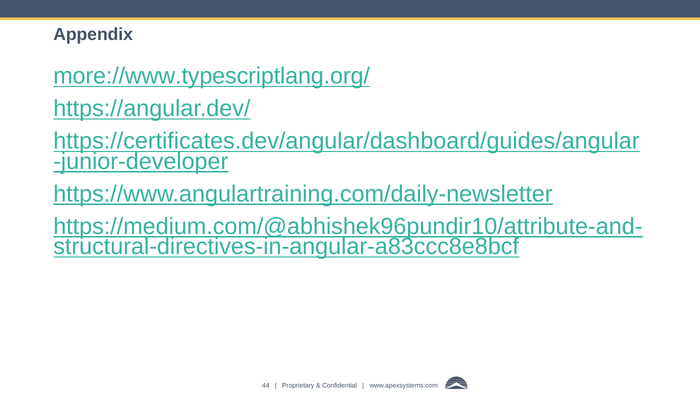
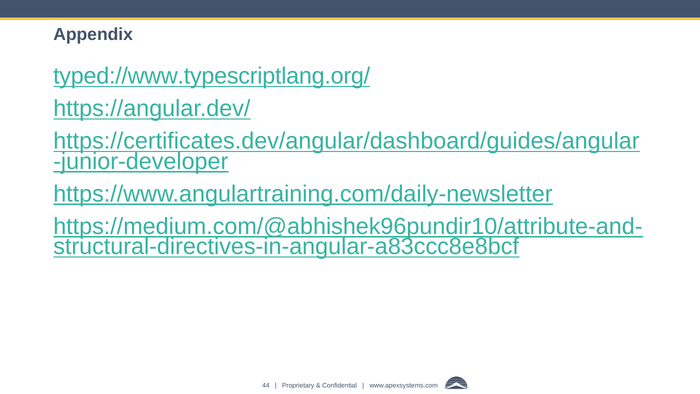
more://www.typescriptlang.org/: more://www.typescriptlang.org/ -> typed://www.typescriptlang.org/
